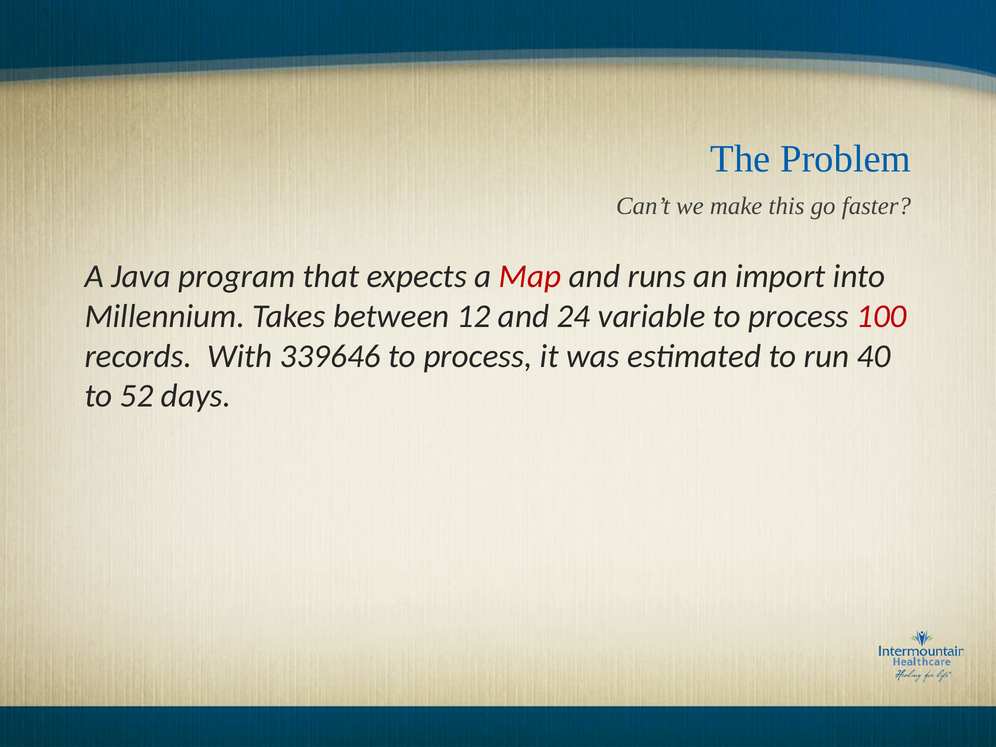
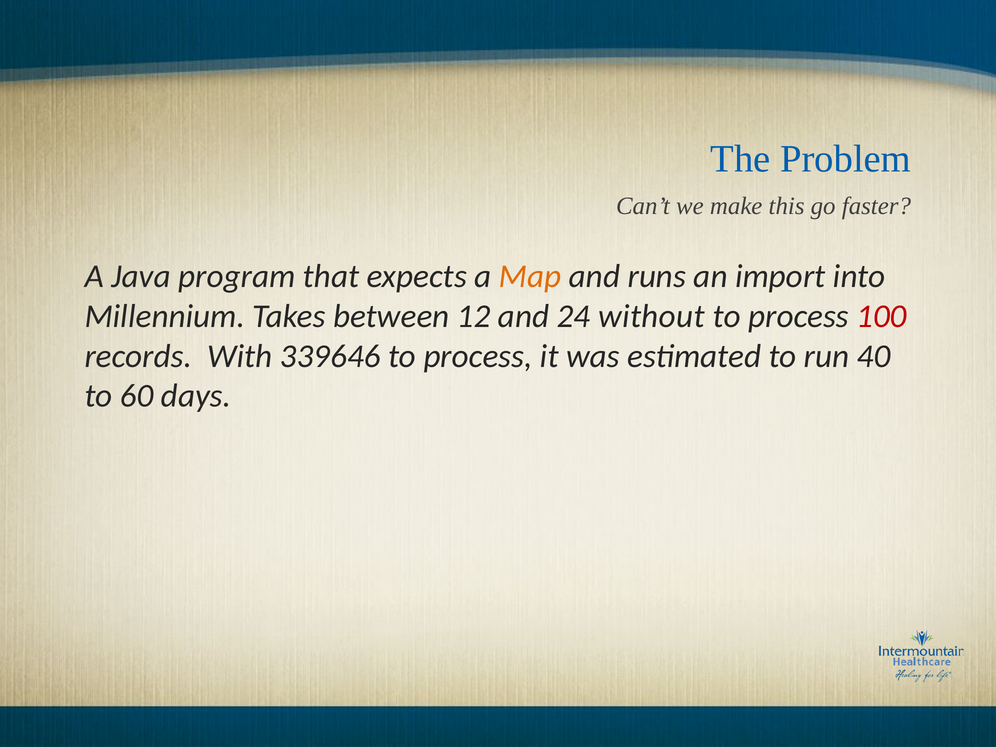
Map colour: red -> orange
variable: variable -> without
52: 52 -> 60
